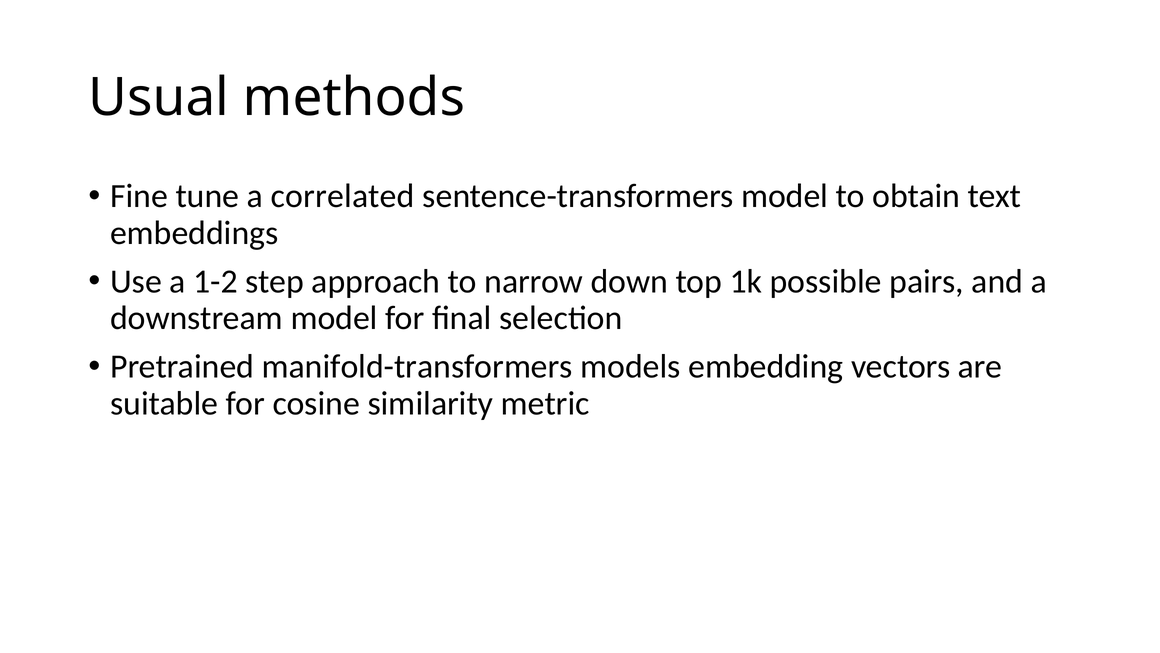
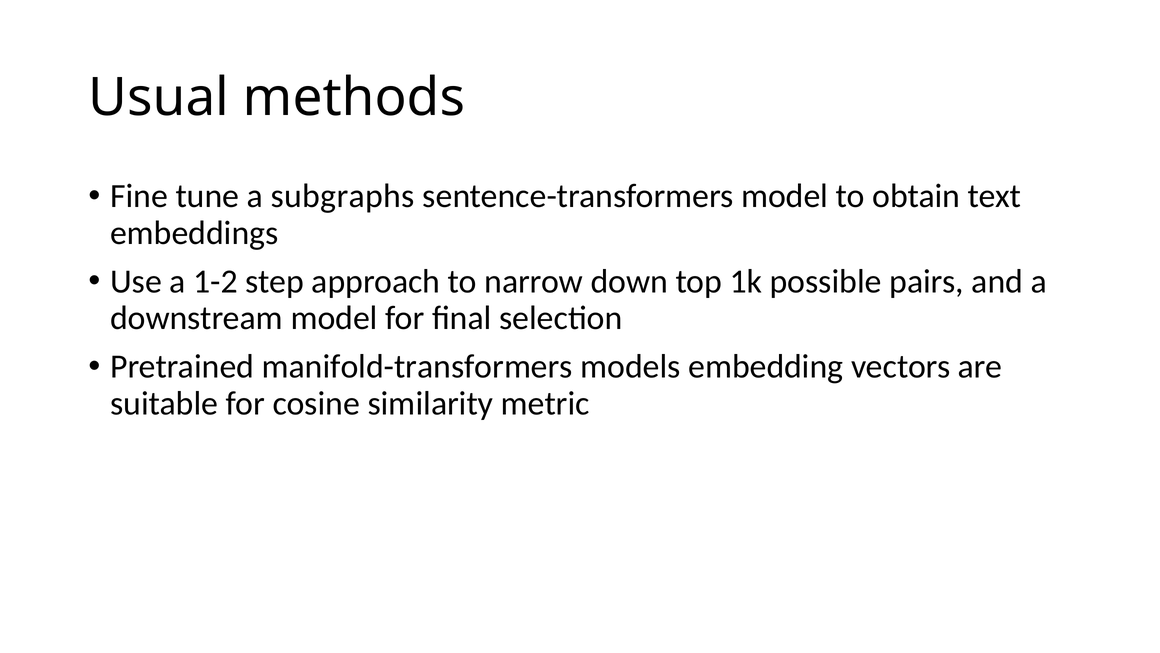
correlated: correlated -> subgraphs
